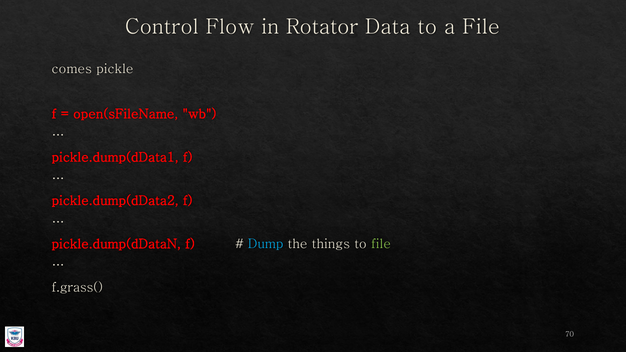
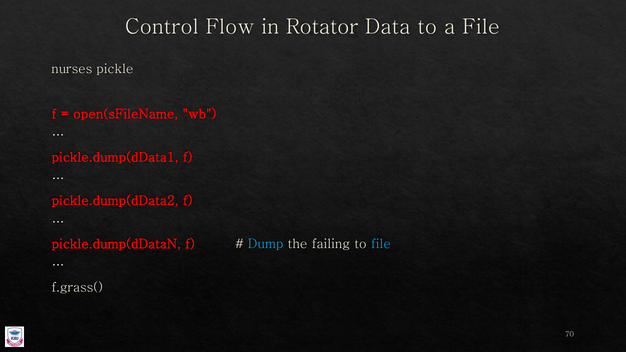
comes: comes -> nurses
things: things -> failing
file at (381, 244) colour: light green -> light blue
